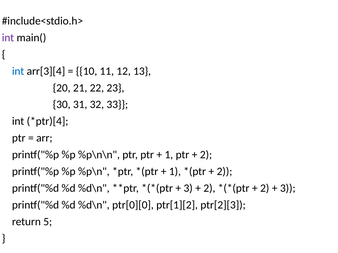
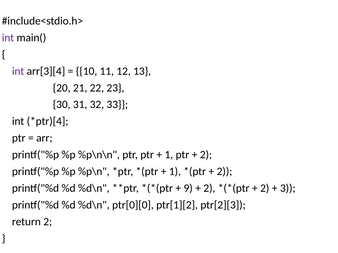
int at (18, 71) colour: blue -> purple
3 at (188, 189): 3 -> 9
return 5: 5 -> 2
